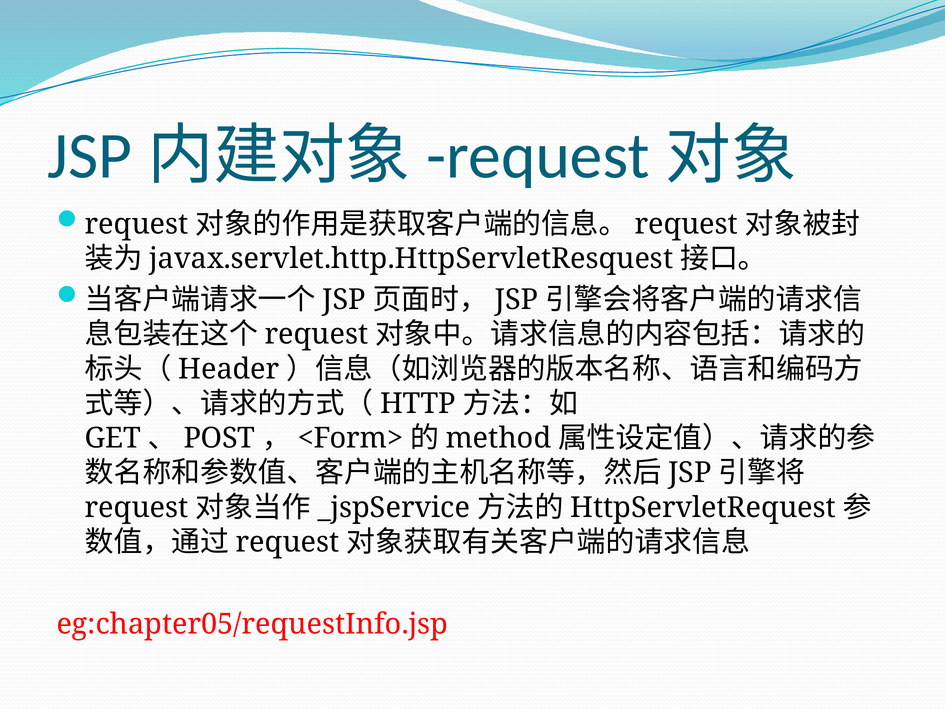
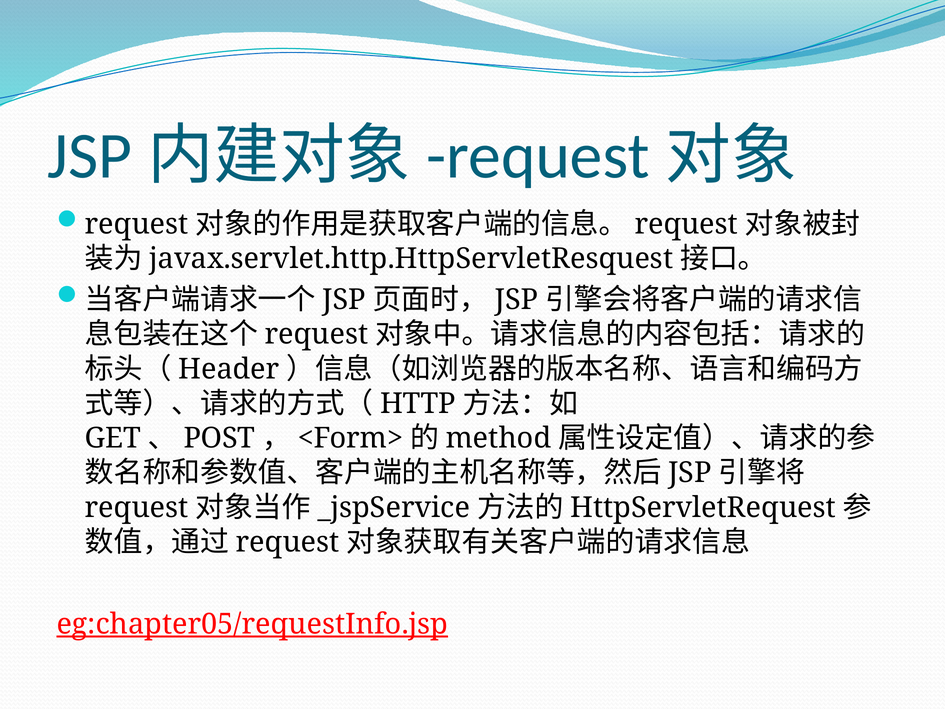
eg:chapter05/requestInfo.jsp underline: none -> present
